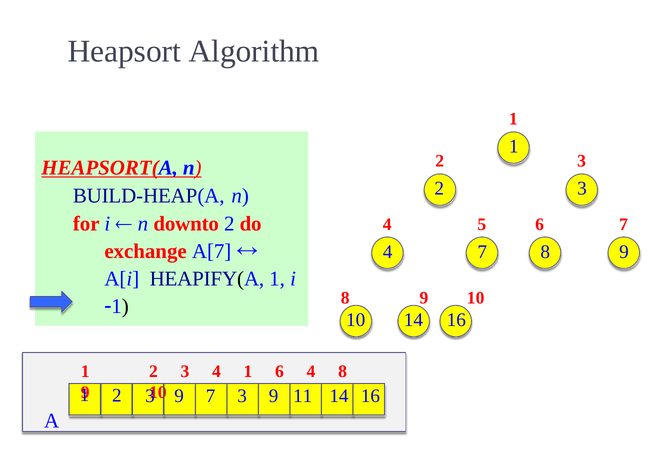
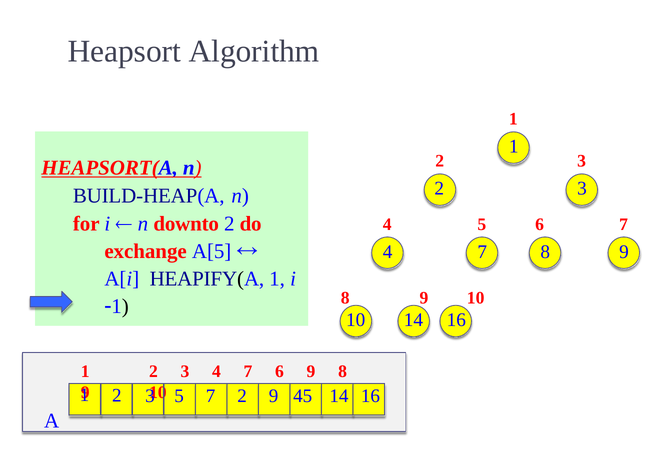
A[7: A[7 -> A[5
4 1: 1 -> 7
6 4: 4 -> 9
9 at (179, 396): 9 -> 5
7 3: 3 -> 2
11: 11 -> 45
